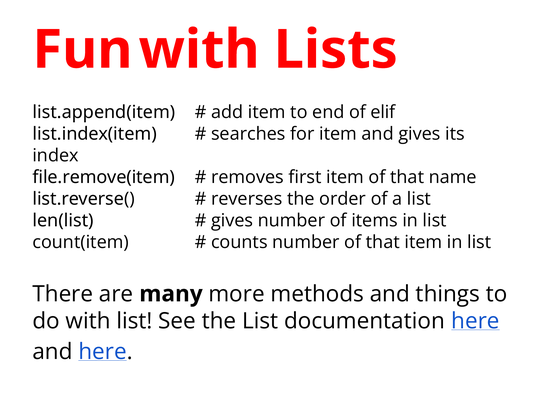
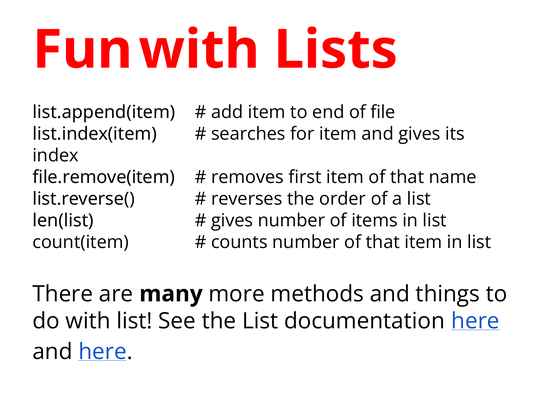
elif: elif -> file
